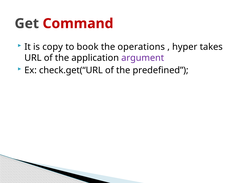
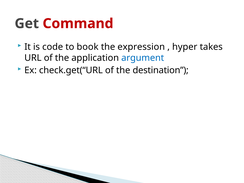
copy: copy -> code
operations: operations -> expression
argument colour: purple -> blue
predefined: predefined -> destination
